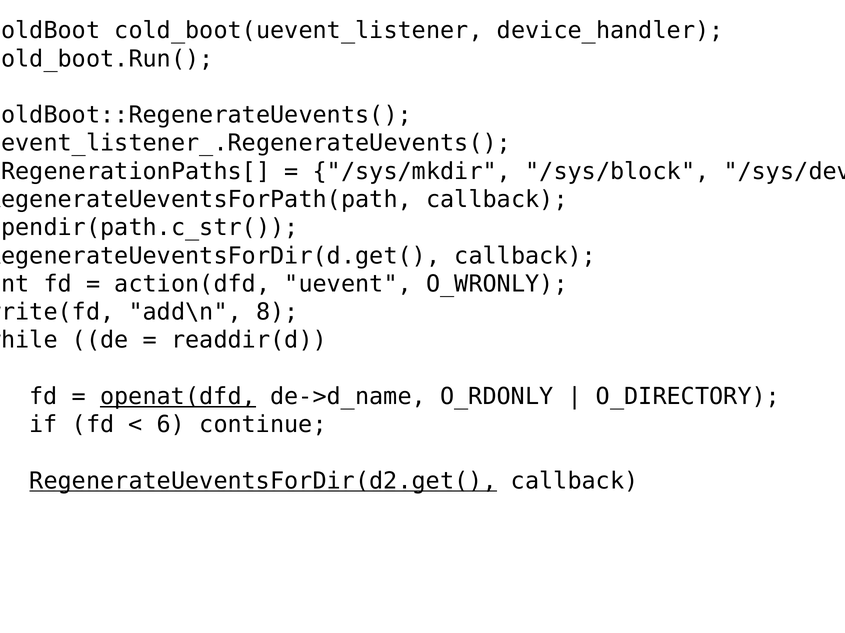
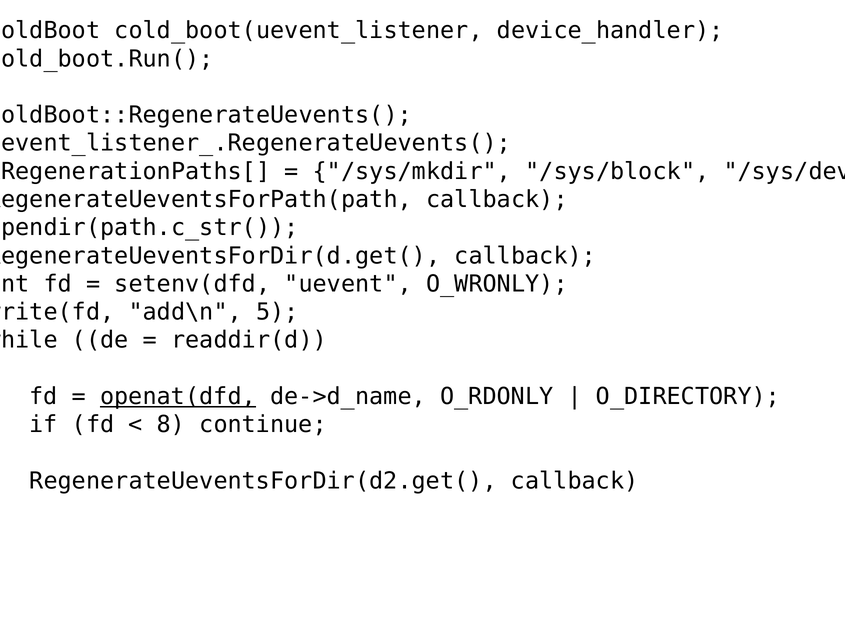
action(dfd: action(dfd -> setenv(dfd
8: 8 -> 5
6: 6 -> 8
RegenerateUeventsForDir(d2.get( underline: present -> none
